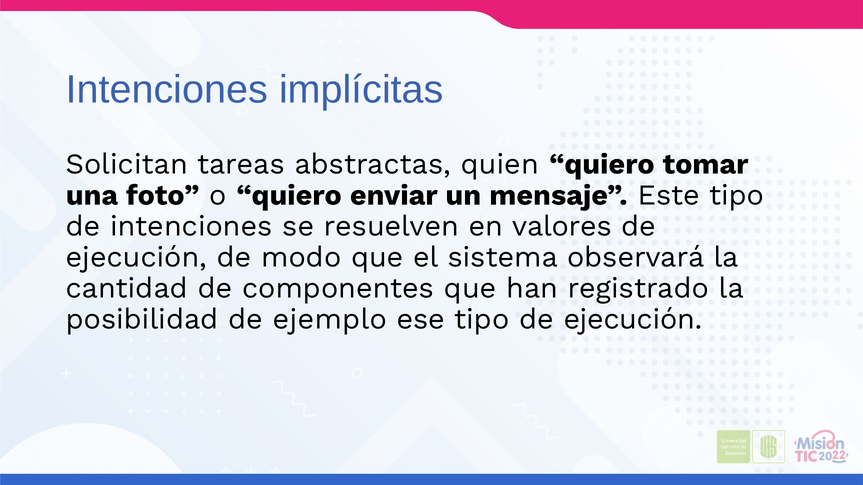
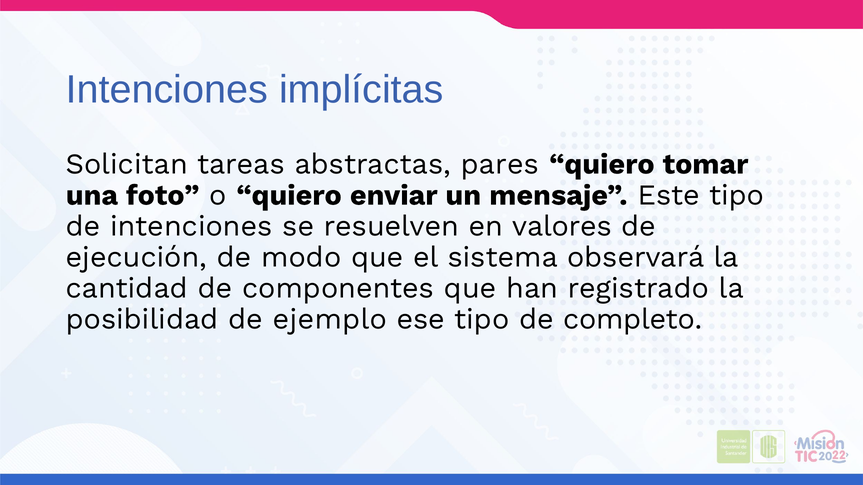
quien: quien -> pares
tipo de ejecución: ejecución -> completo
